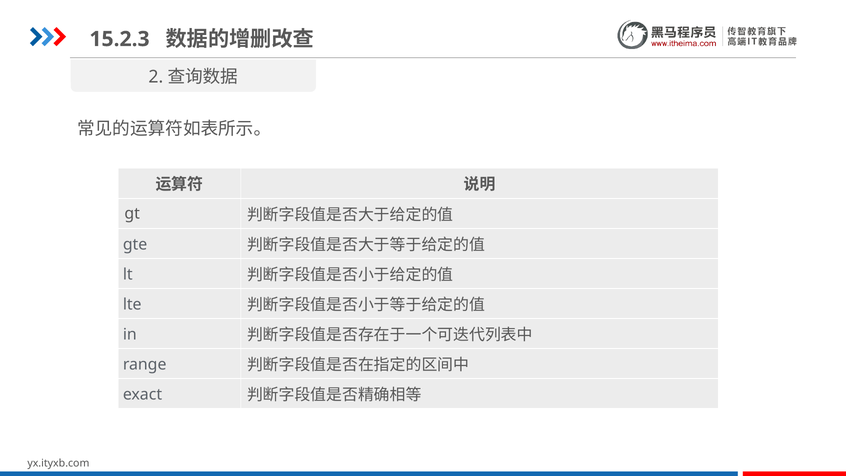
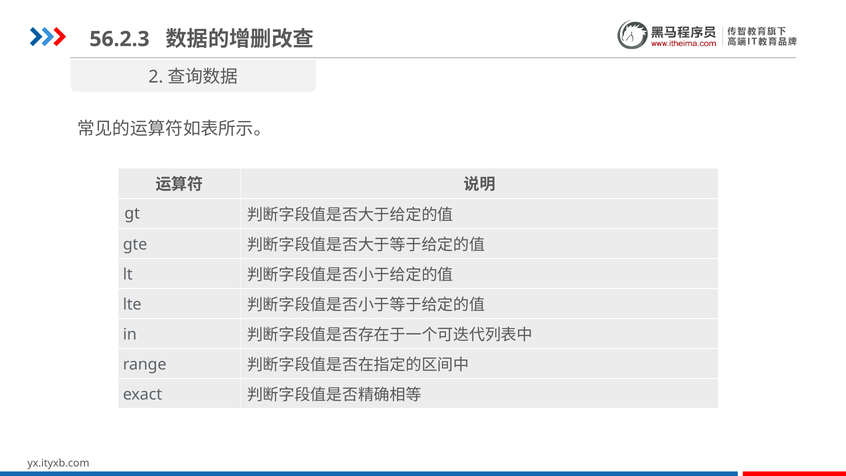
15.2.3: 15.2.3 -> 56.2.3
